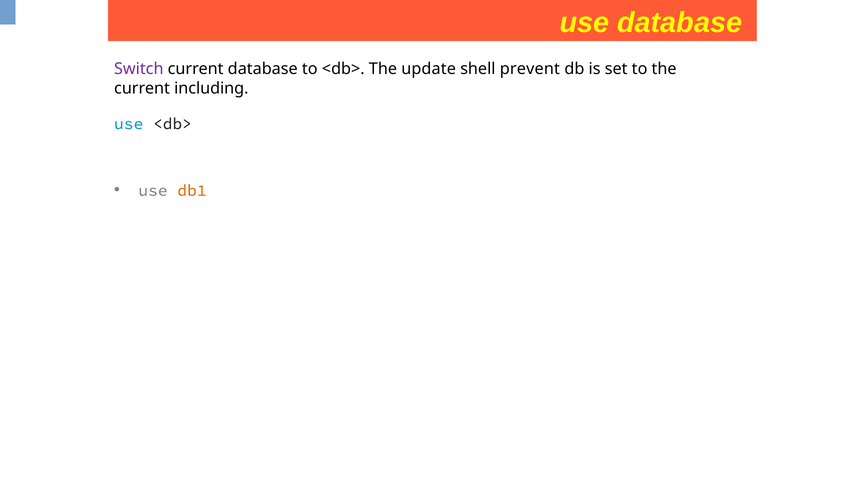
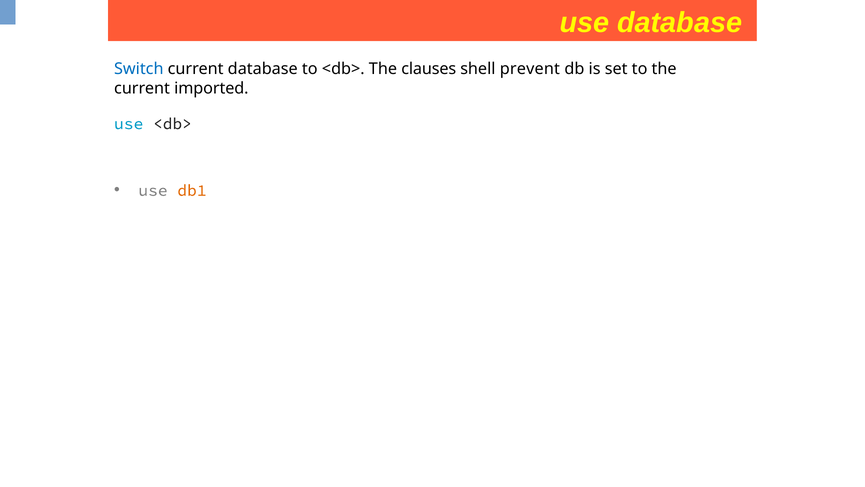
Switch colour: purple -> blue
update: update -> clauses
including: including -> imported
